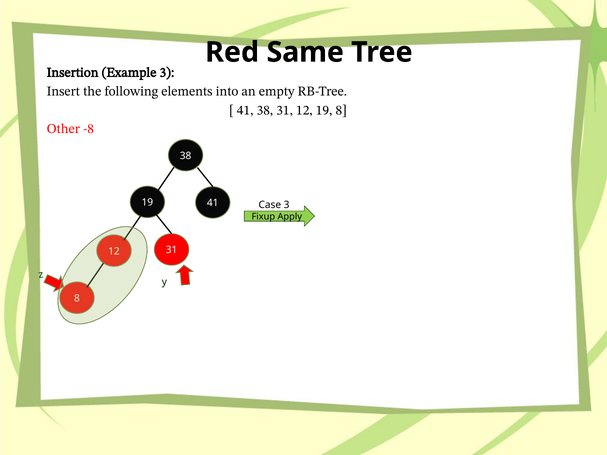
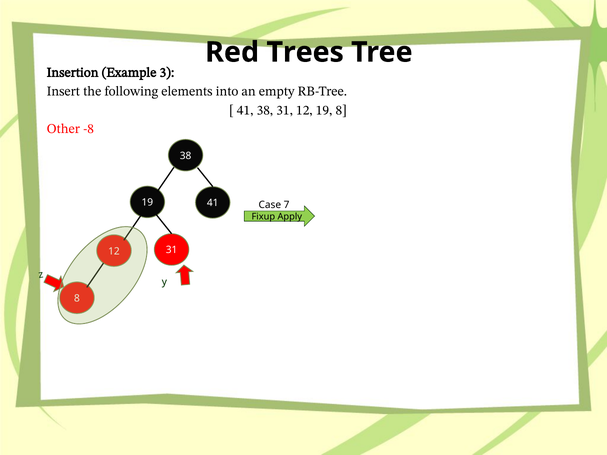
Same: Same -> Trees
Case 3: 3 -> 7
